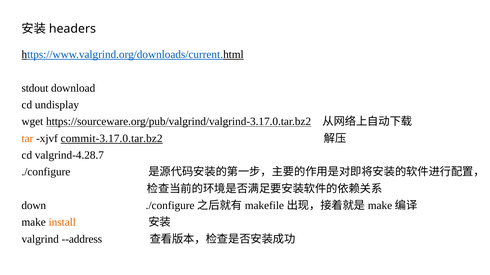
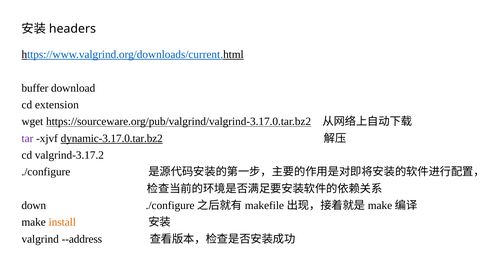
stdout: stdout -> buffer
undisplay: undisplay -> extension
tar colour: orange -> purple
commit-3.17.0.tar.bz2: commit-3.17.0.tar.bz2 -> dynamic-3.17.0.tar.bz2
valgrind-4.28.7: valgrind-4.28.7 -> valgrind-3.17.2
